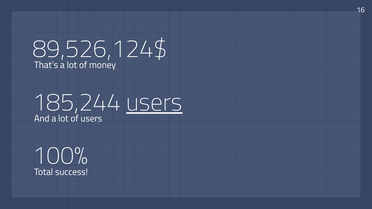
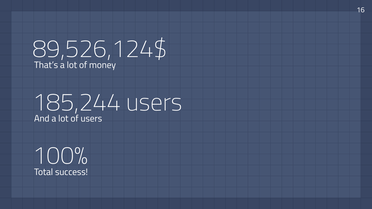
users at (154, 102) underline: present -> none
